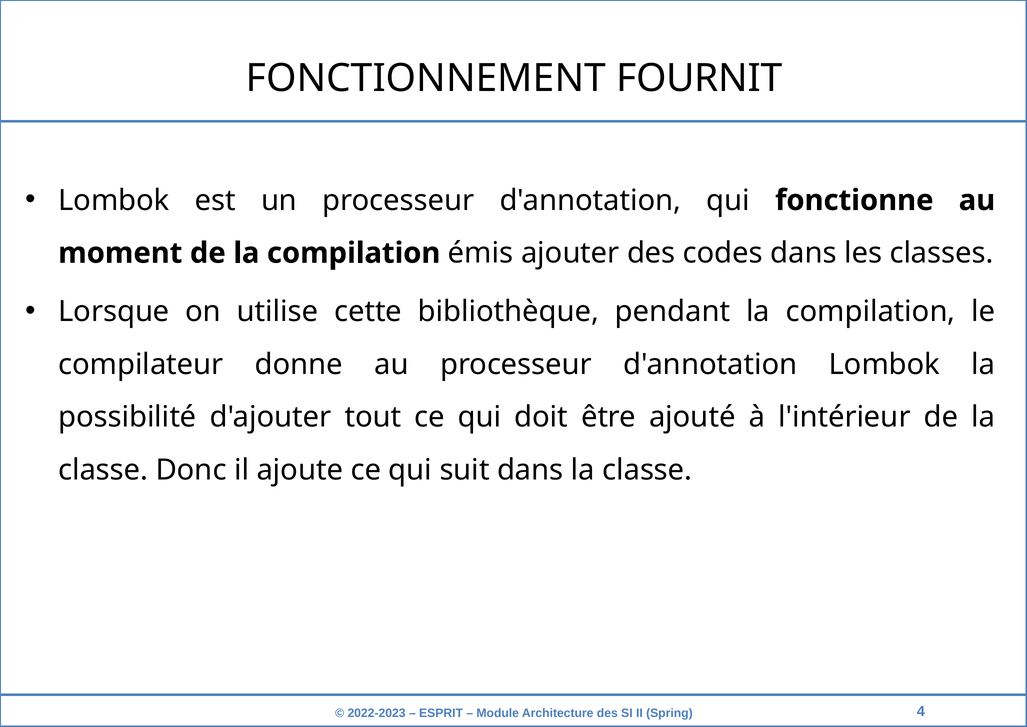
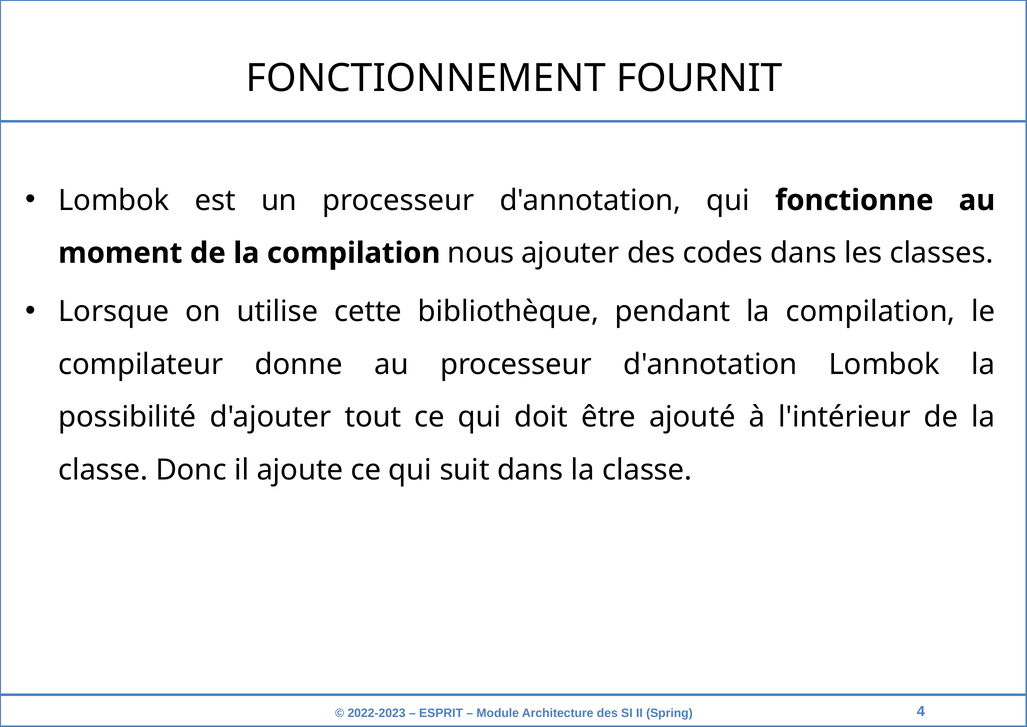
émis: émis -> nous
